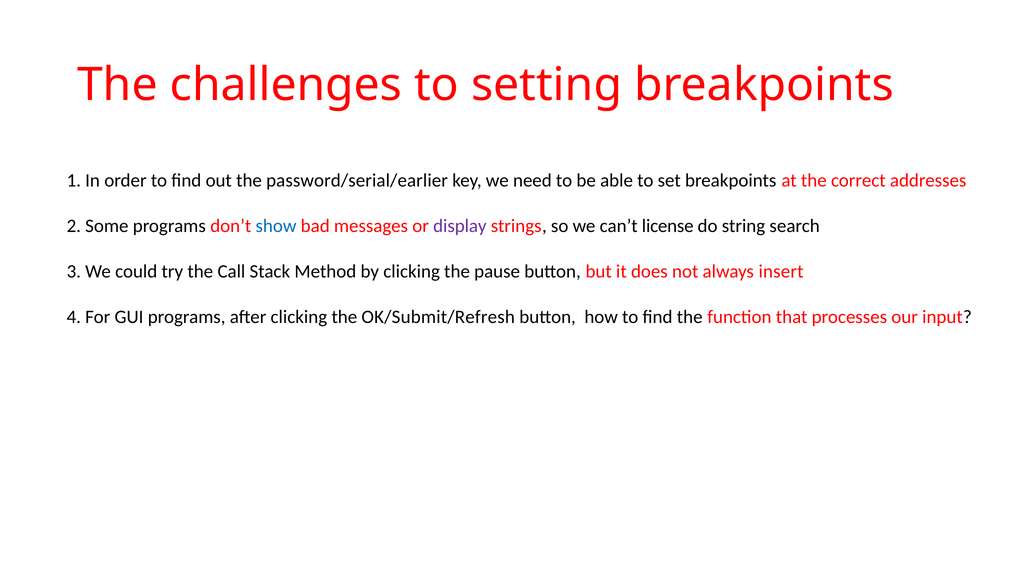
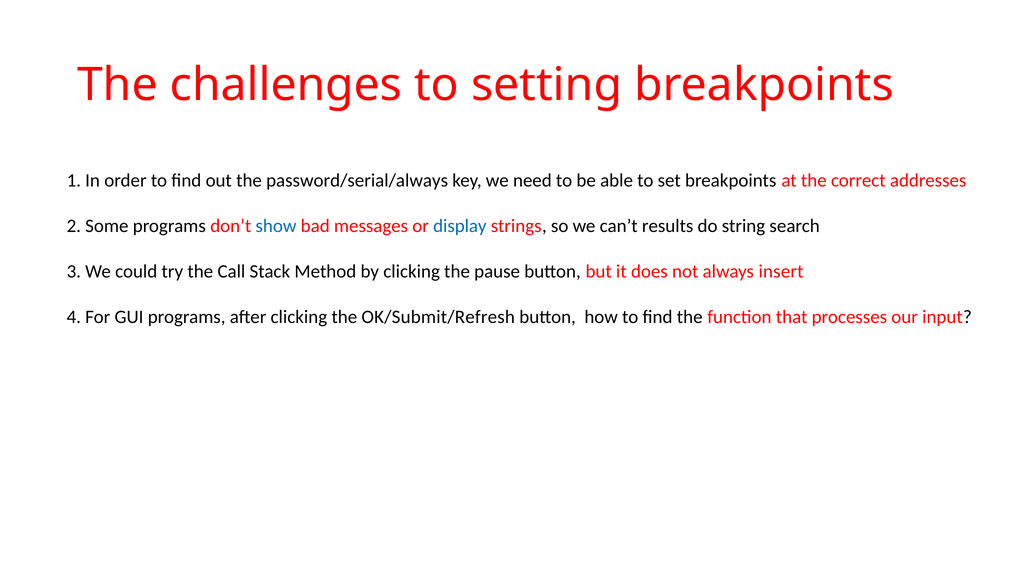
password/serial/earlier: password/serial/earlier -> password/serial/always
display colour: purple -> blue
license: license -> results
